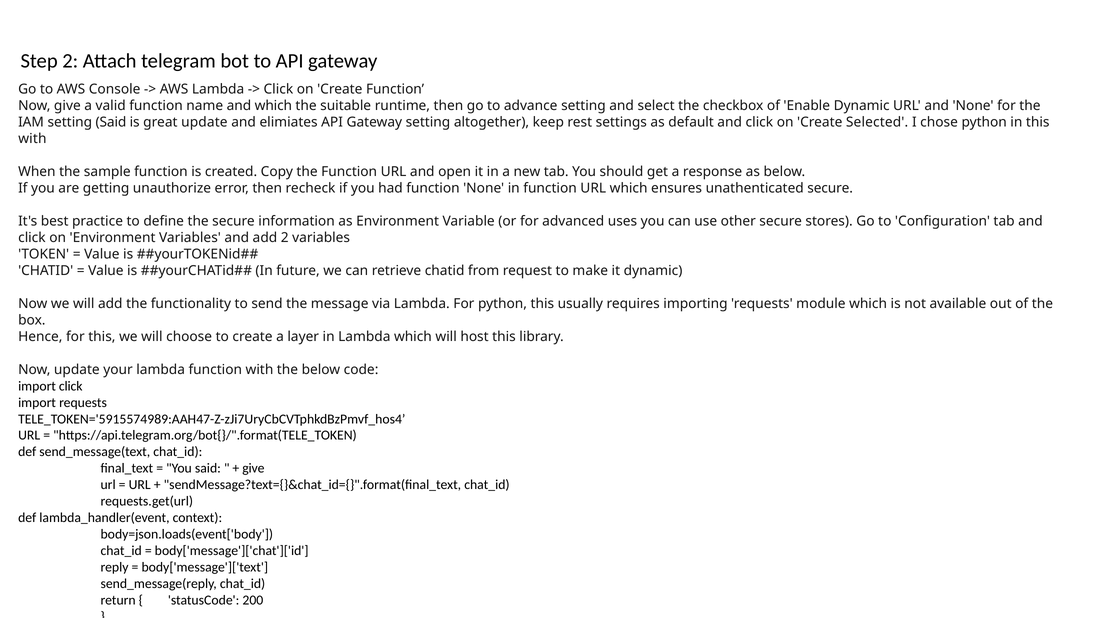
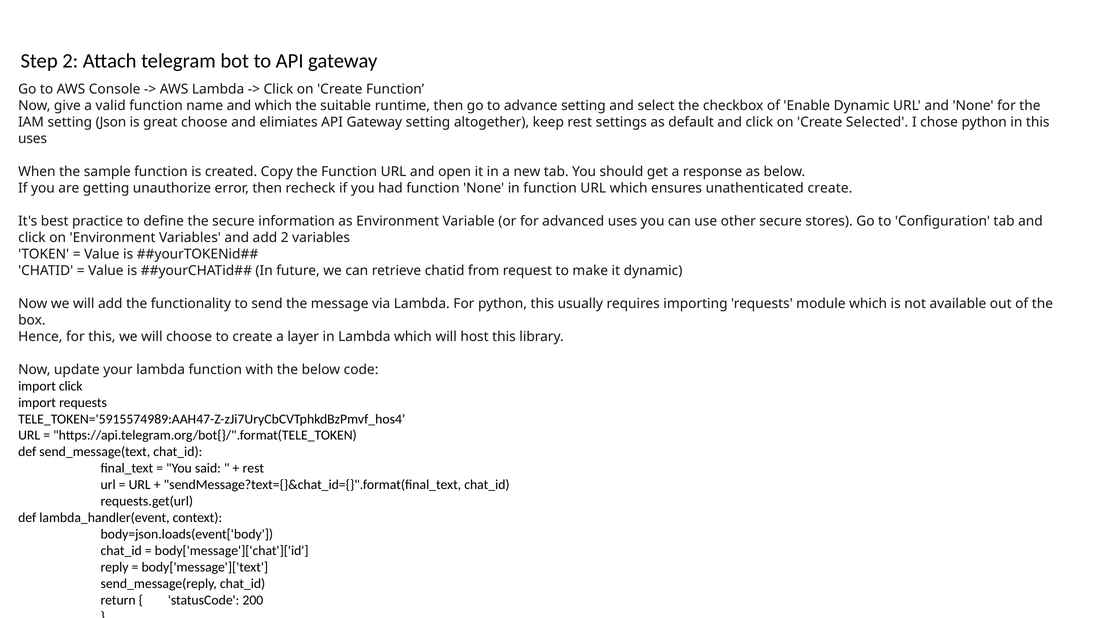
setting Said: Said -> Json
great update: update -> choose
with at (32, 139): with -> uses
unathenticated secure: secure -> create
give at (253, 469): give -> rest
